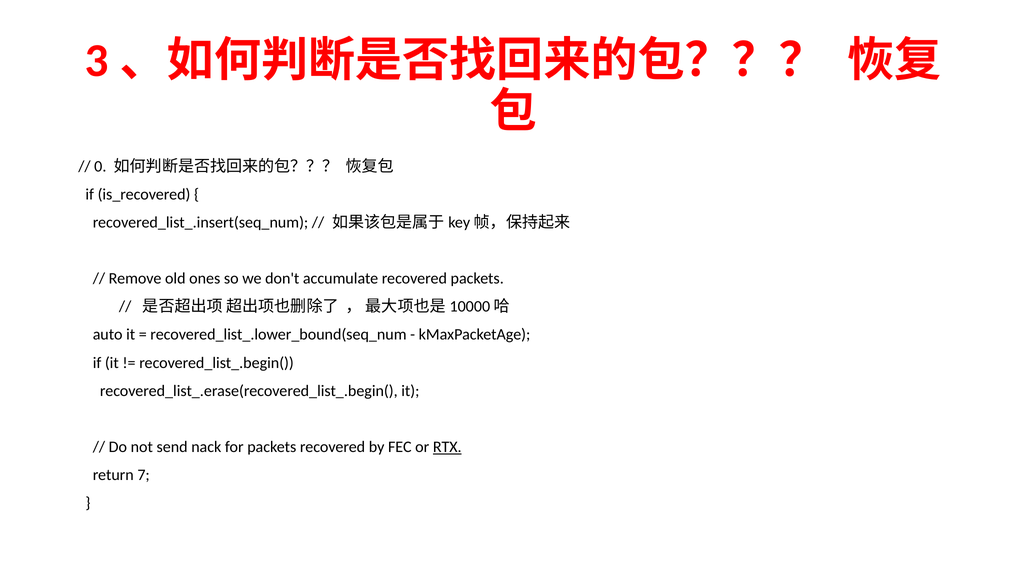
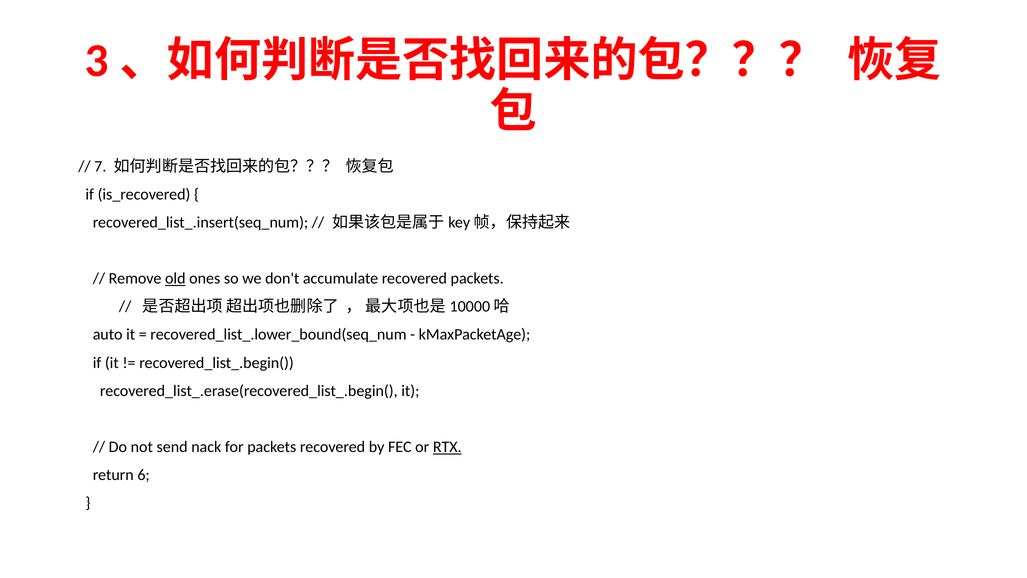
0: 0 -> 7
old underline: none -> present
7: 7 -> 6
